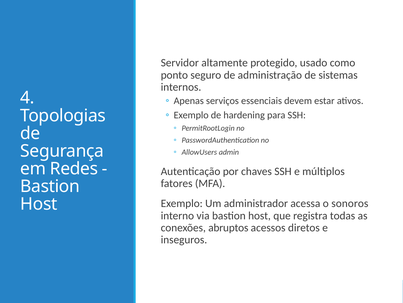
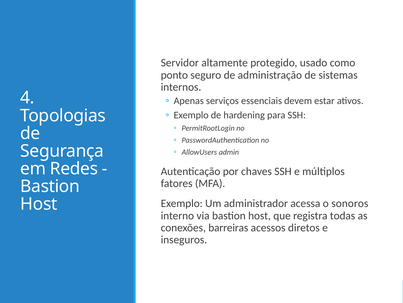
abruptos: abruptos -> barreiras
